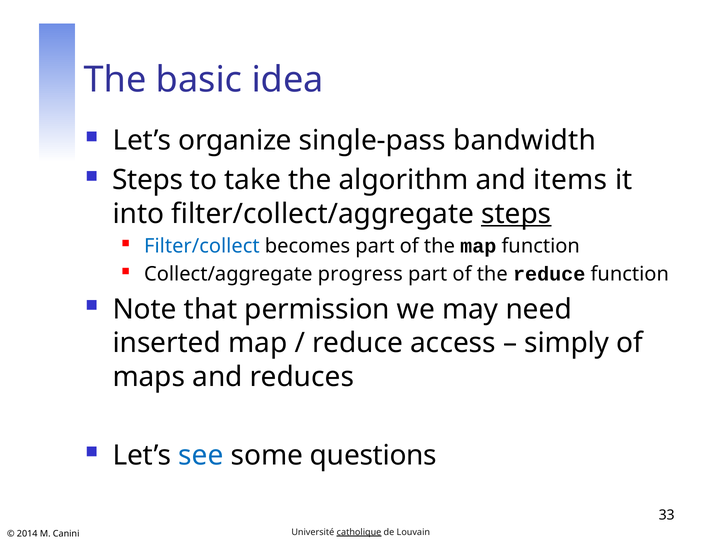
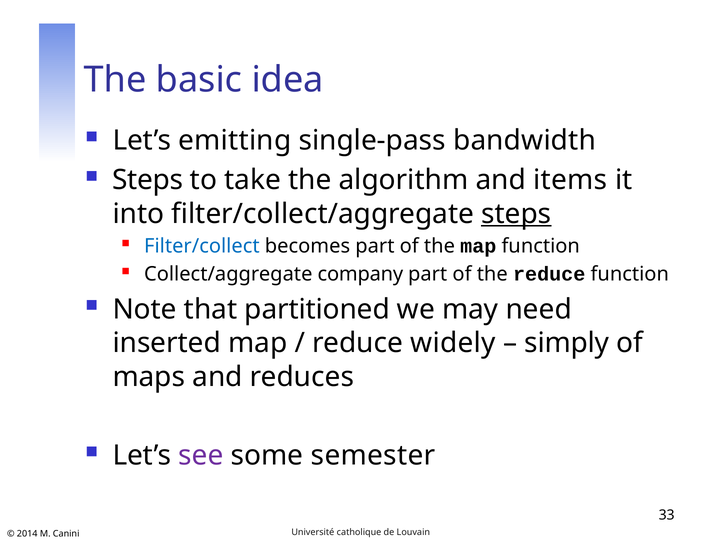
organize: organize -> emitting
progress: progress -> company
permission: permission -> partitioned
access: access -> widely
see colour: blue -> purple
questions: questions -> semester
catholique underline: present -> none
